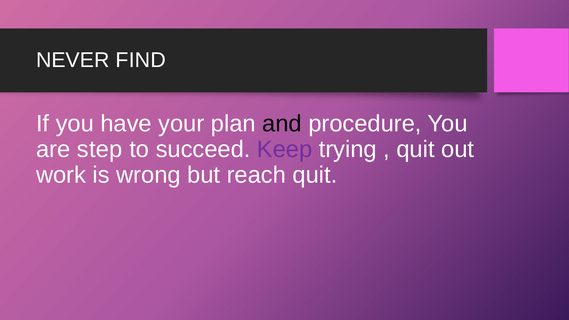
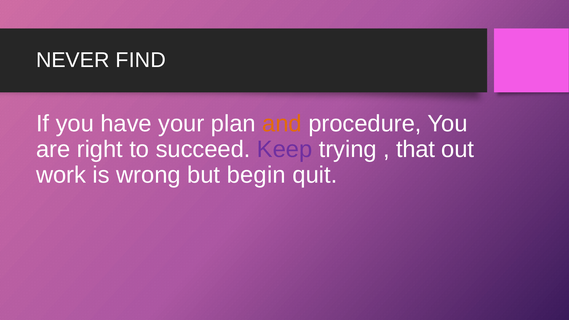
and colour: black -> orange
step: step -> right
quit at (416, 149): quit -> that
reach: reach -> begin
